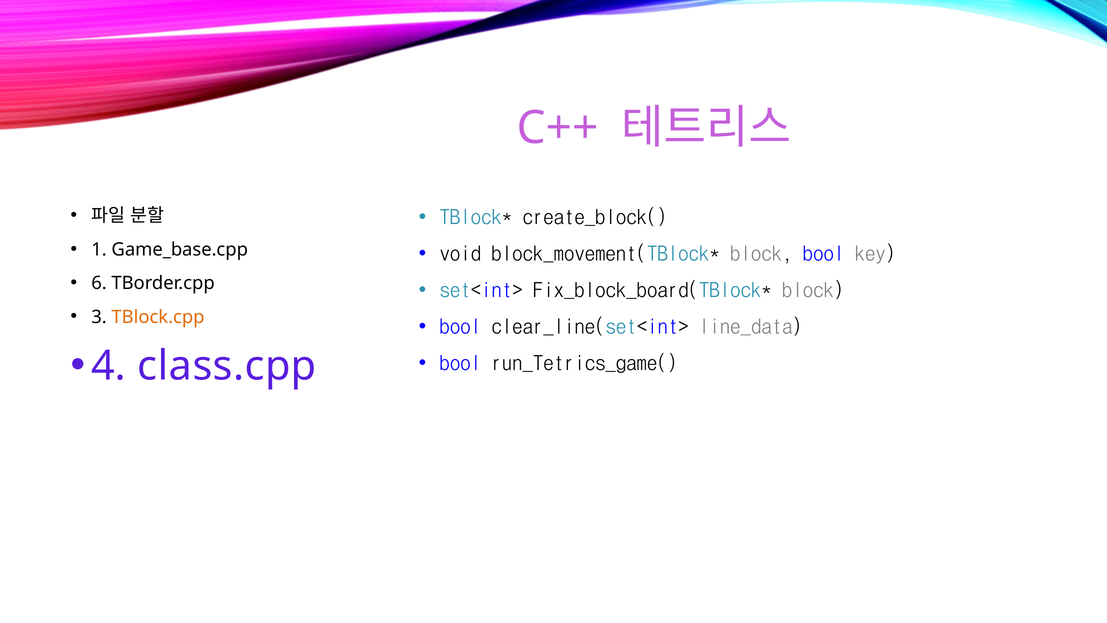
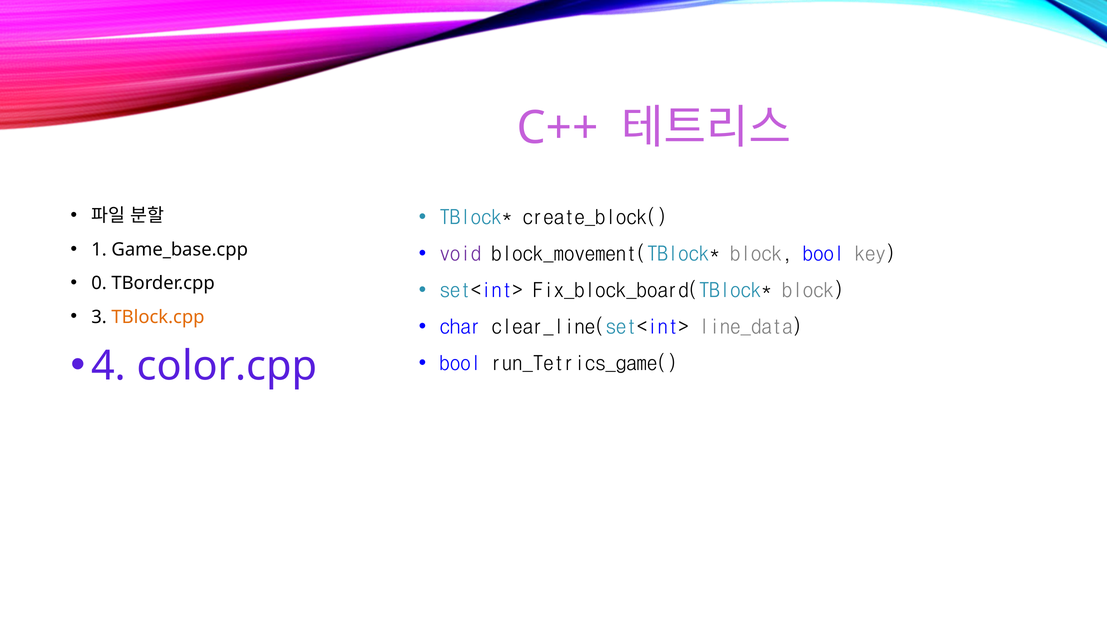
void colour: black -> purple
6: 6 -> 0
bool at (460, 327): bool -> char
class.cpp: class.cpp -> color.cpp
